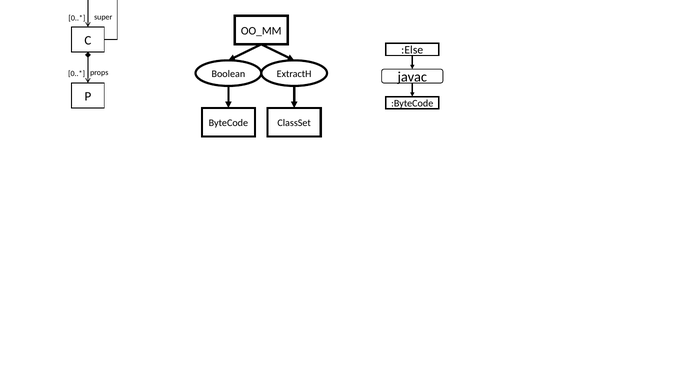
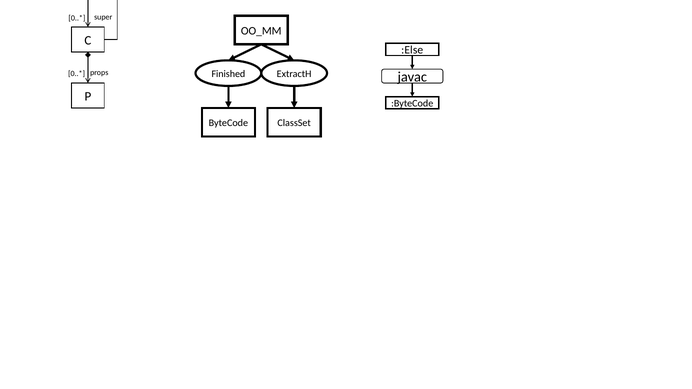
Boolean: Boolean -> Finished
